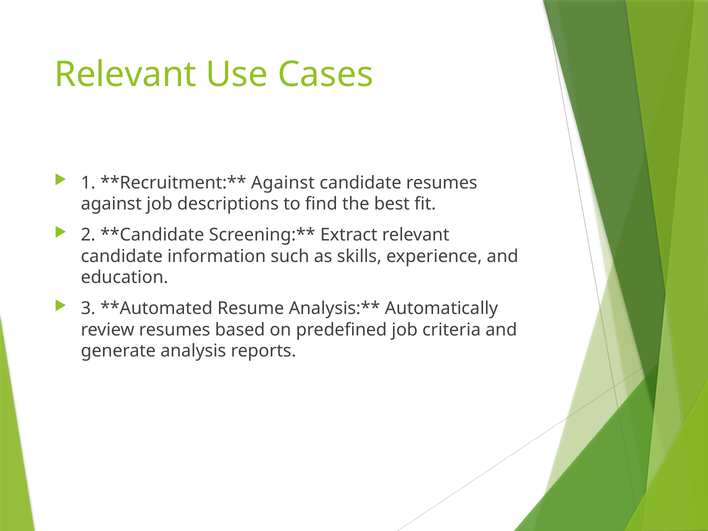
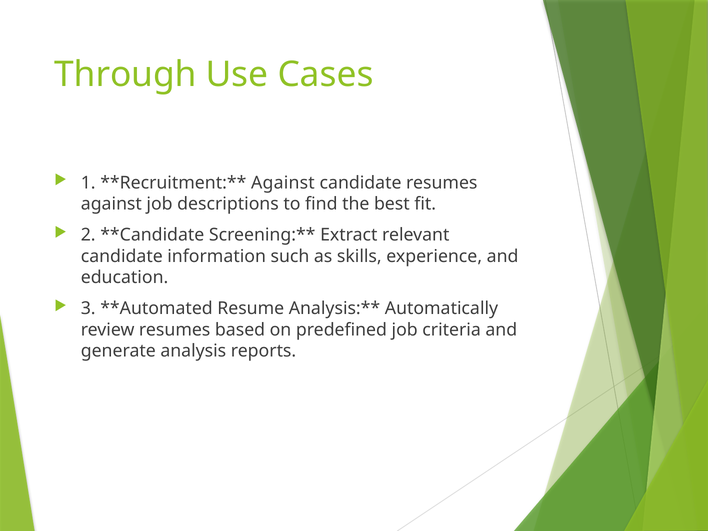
Relevant at (125, 74): Relevant -> Through
